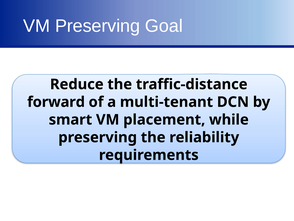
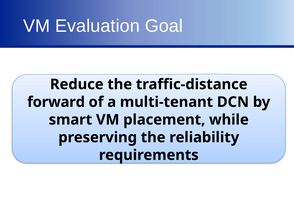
VM Preserving: Preserving -> Evaluation
